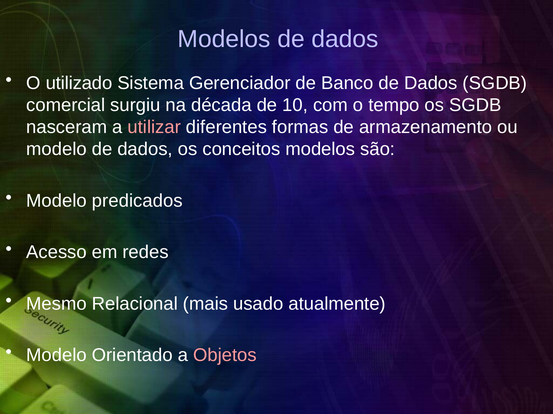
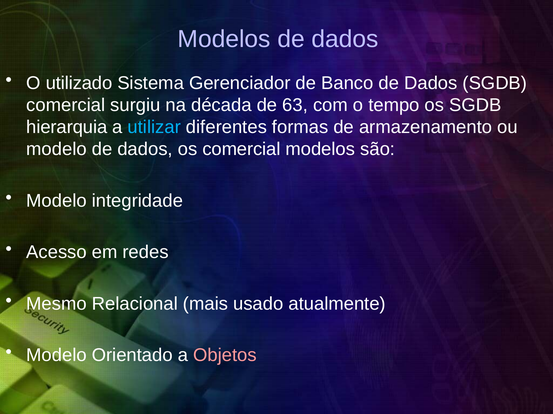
10: 10 -> 63
nasceram: nasceram -> hierarquia
utilizar colour: pink -> light blue
os conceitos: conceitos -> comercial
predicados: predicados -> integridade
